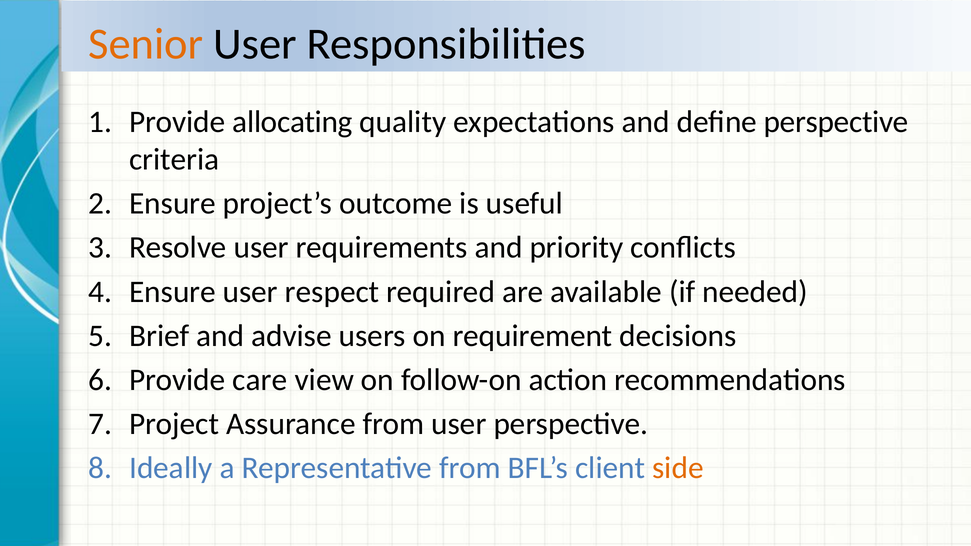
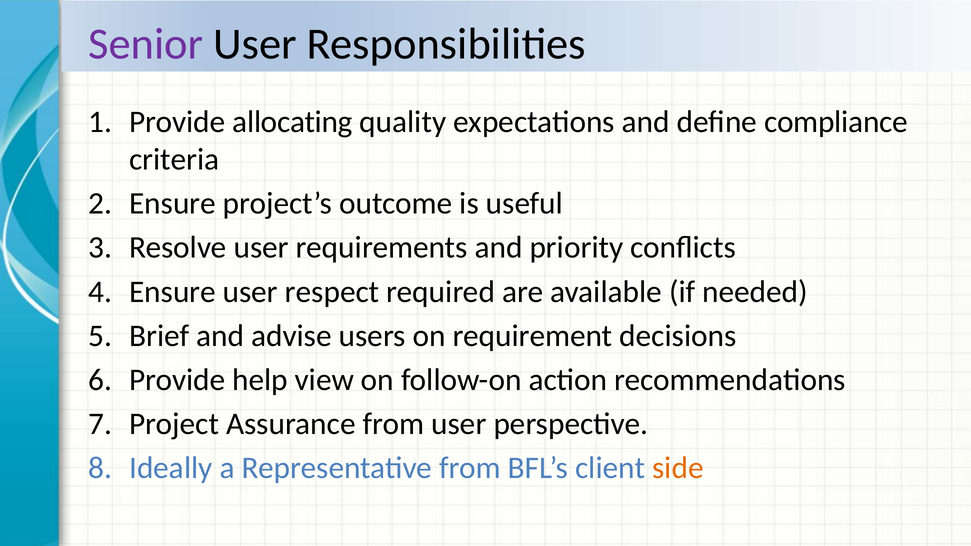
Senior colour: orange -> purple
define perspective: perspective -> compliance
care: care -> help
